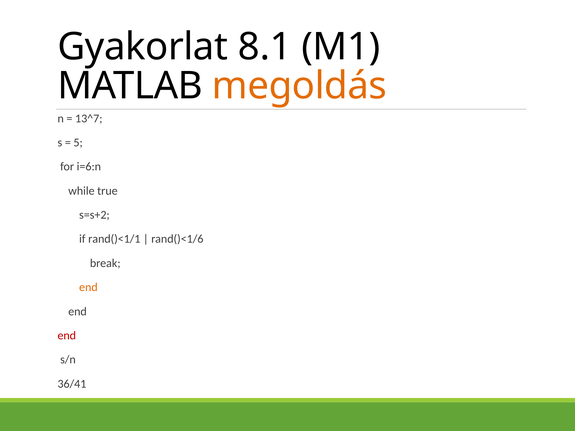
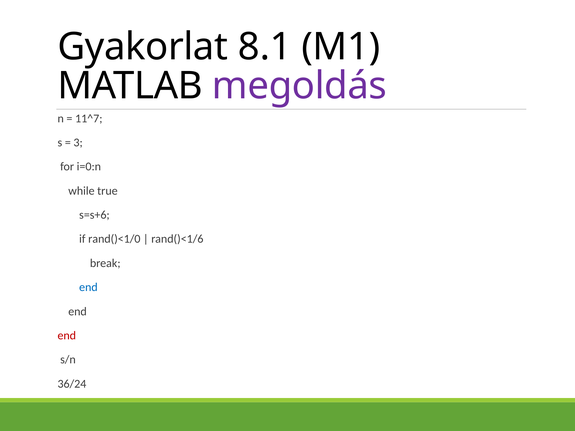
megoldás colour: orange -> purple
13^7: 13^7 -> 11^7
5: 5 -> 3
i=6:n: i=6:n -> i=0:n
s=s+2: s=s+2 -> s=s+6
rand()<1/1: rand()<1/1 -> rand()<1/0
end at (88, 287) colour: orange -> blue
36/41: 36/41 -> 36/24
